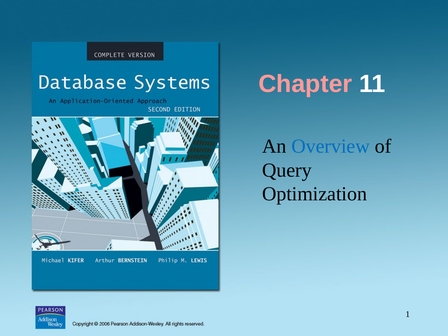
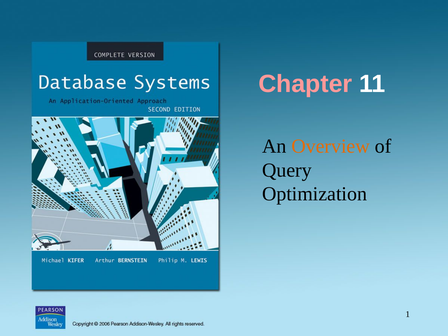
Overview colour: blue -> orange
